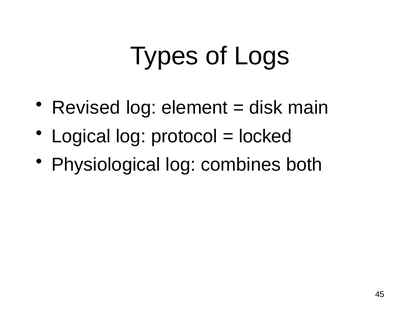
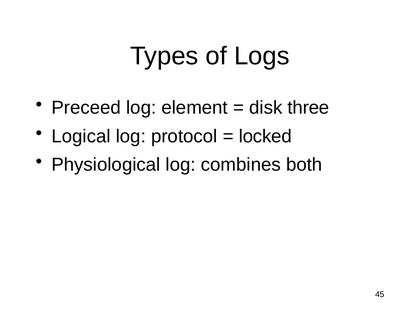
Revised: Revised -> Preceed
main: main -> three
